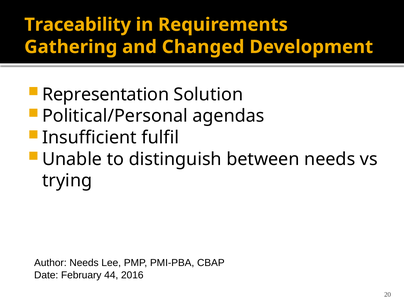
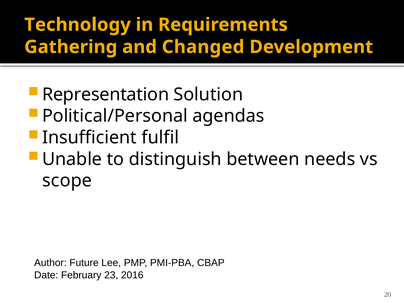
Traceability: Traceability -> Technology
trying: trying -> scope
Author Needs: Needs -> Future
44: 44 -> 23
